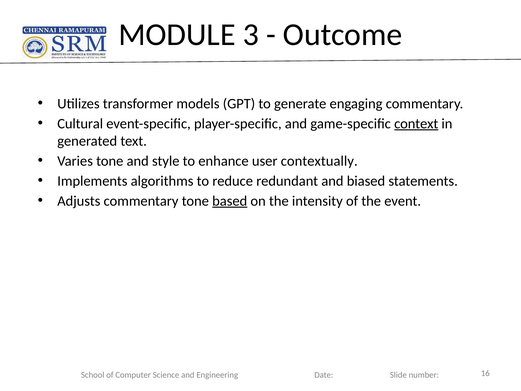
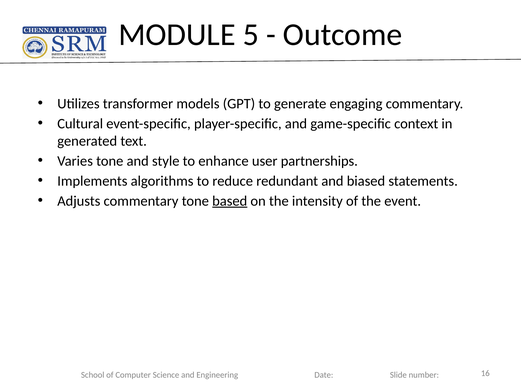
3: 3 -> 5
context underline: present -> none
contextually: contextually -> partnerships
